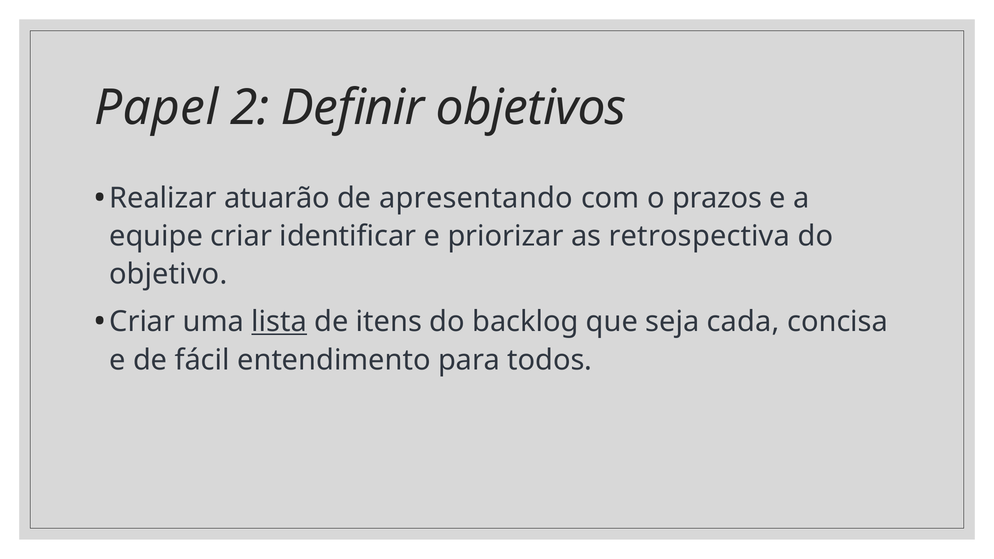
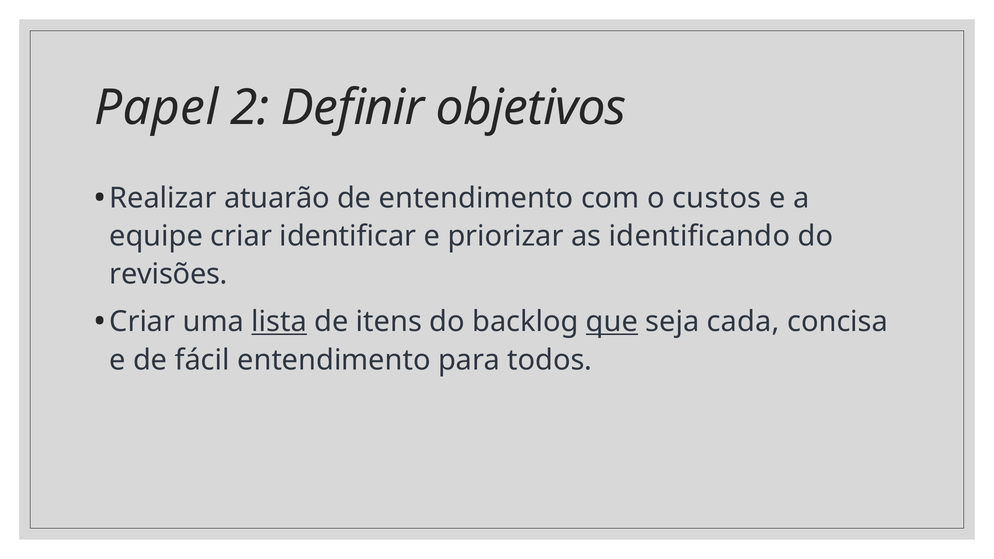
de apresentando: apresentando -> entendimento
prazos: prazos -> custos
retrospectiva: retrospectiva -> identificando
objetivo: objetivo -> revisões
que underline: none -> present
